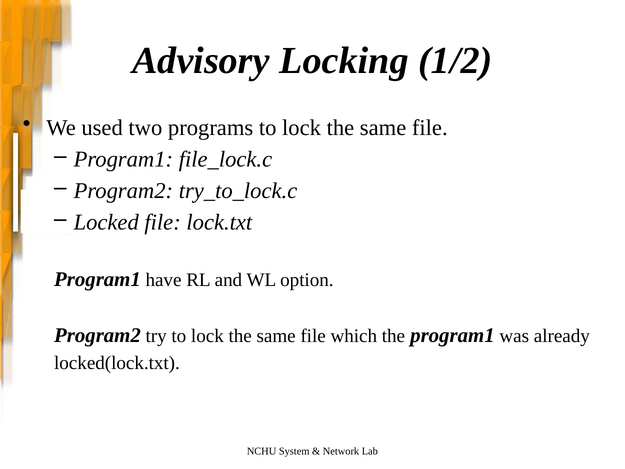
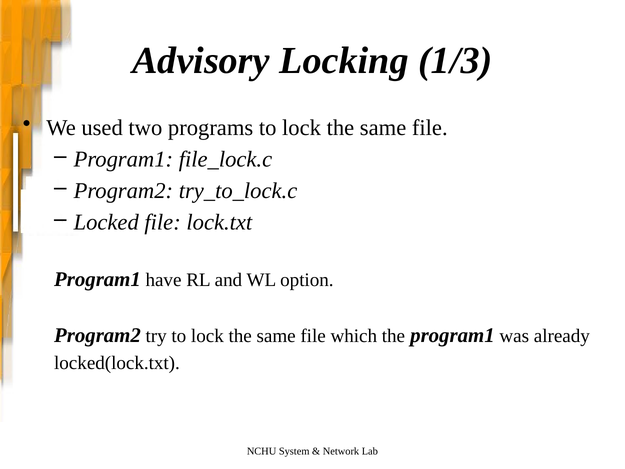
1/2: 1/2 -> 1/3
